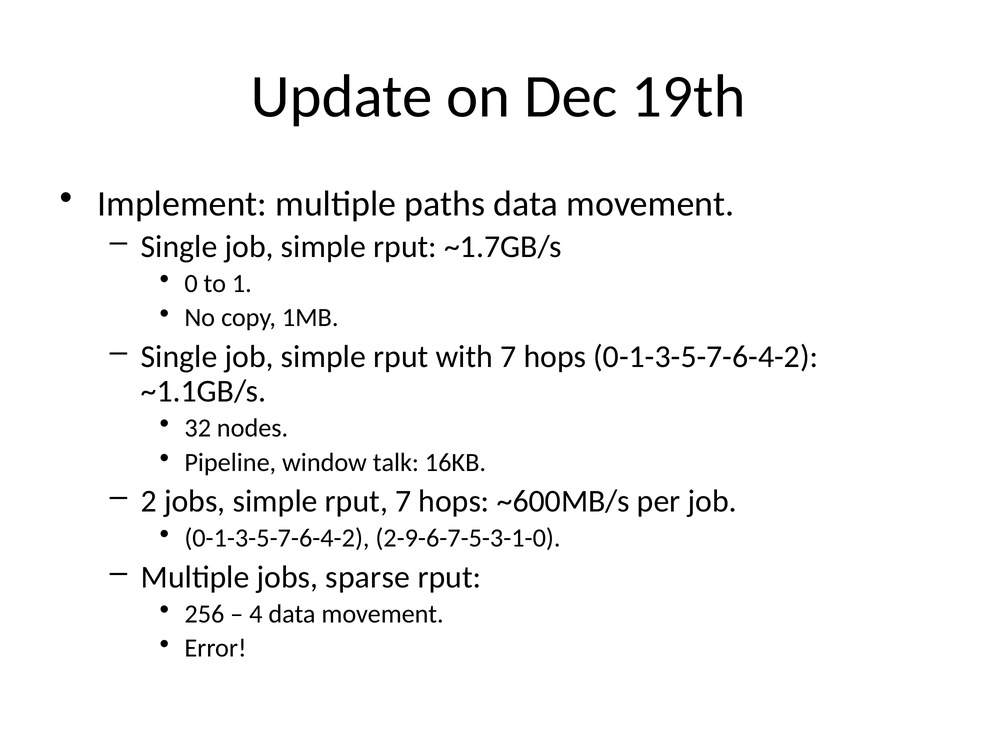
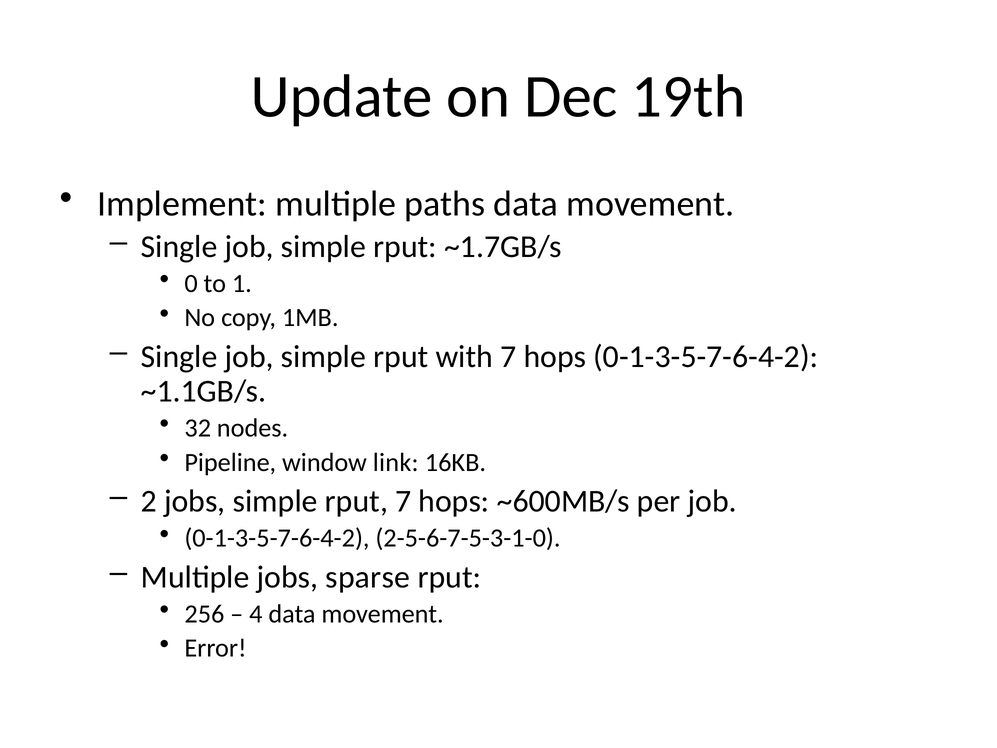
talk: talk -> link
2-9-6-7-5-3-1-0: 2-9-6-7-5-3-1-0 -> 2-5-6-7-5-3-1-0
